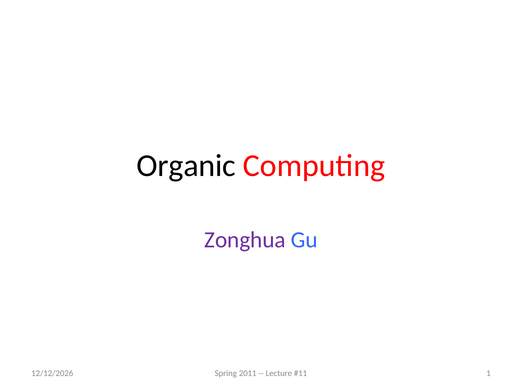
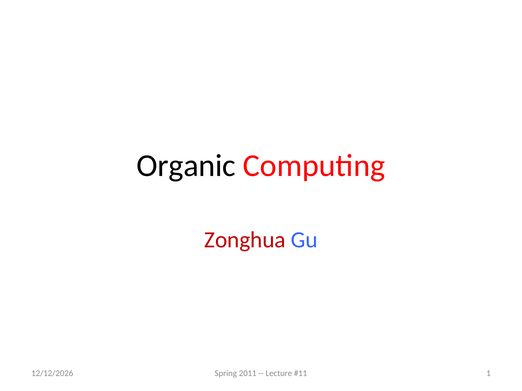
Zonghua colour: purple -> red
